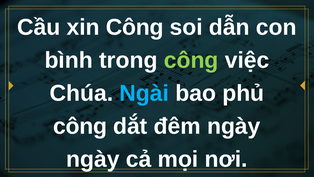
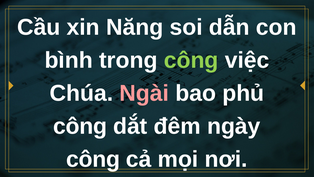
xin Công: Công -> Năng
Ngài colour: light blue -> pink
ngày at (93, 159): ngày -> công
